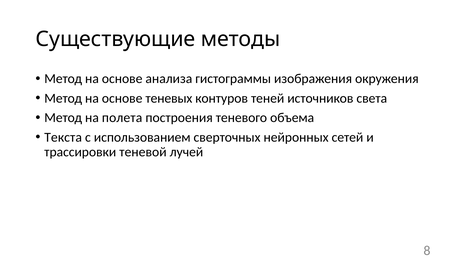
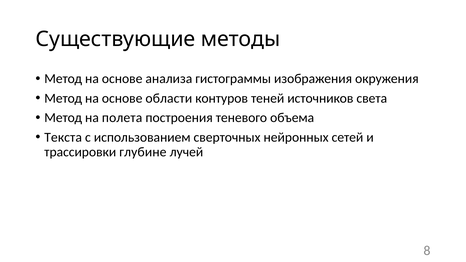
теневых: теневых -> области
теневой: теневой -> глубине
